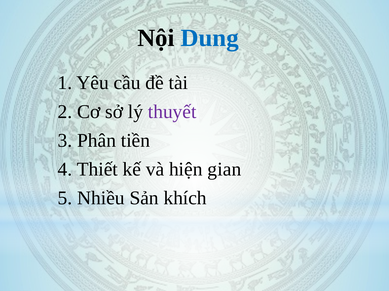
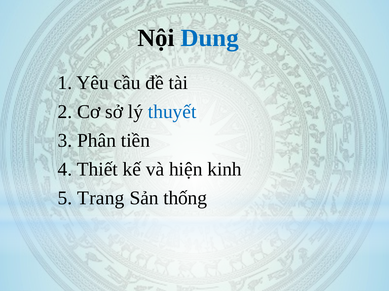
thuyết colour: purple -> blue
gian: gian -> kinh
Nhiều: Nhiều -> Trang
khích: khích -> thống
